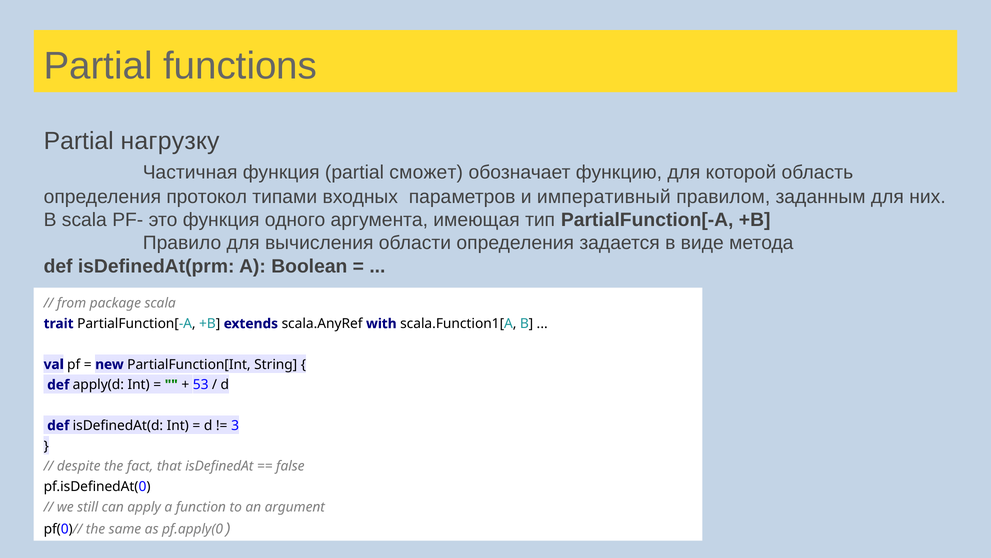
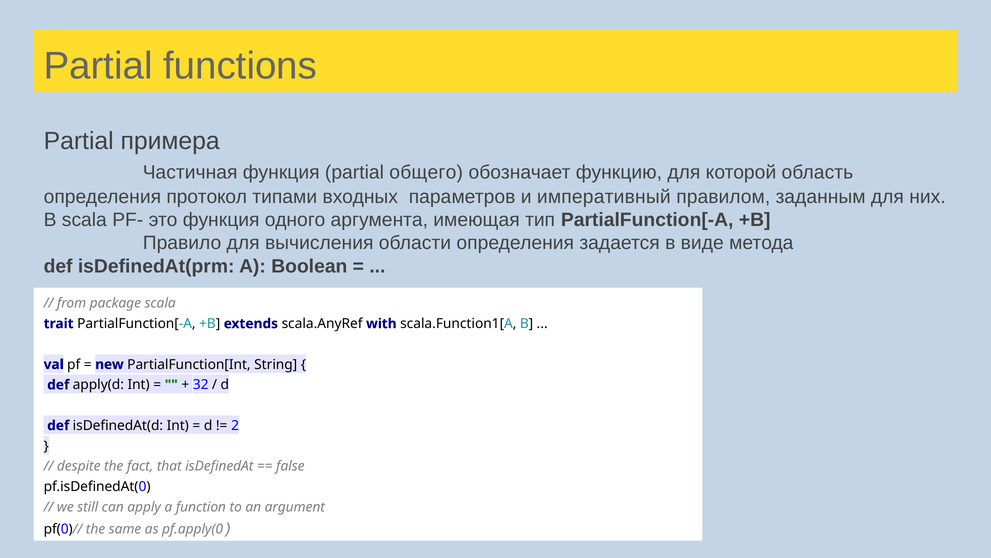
нагрузку: нагрузку -> примера
сможет: сможет -> общего
53: 53 -> 32
3: 3 -> 2
